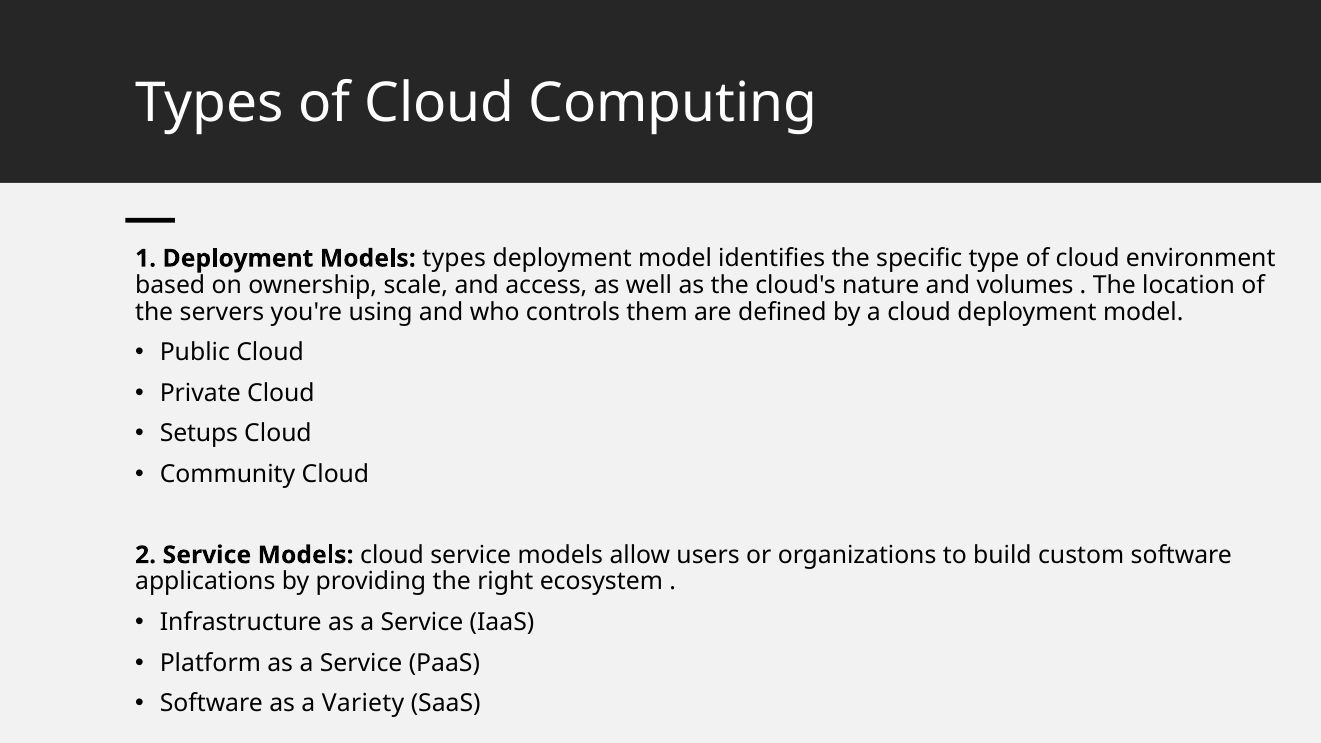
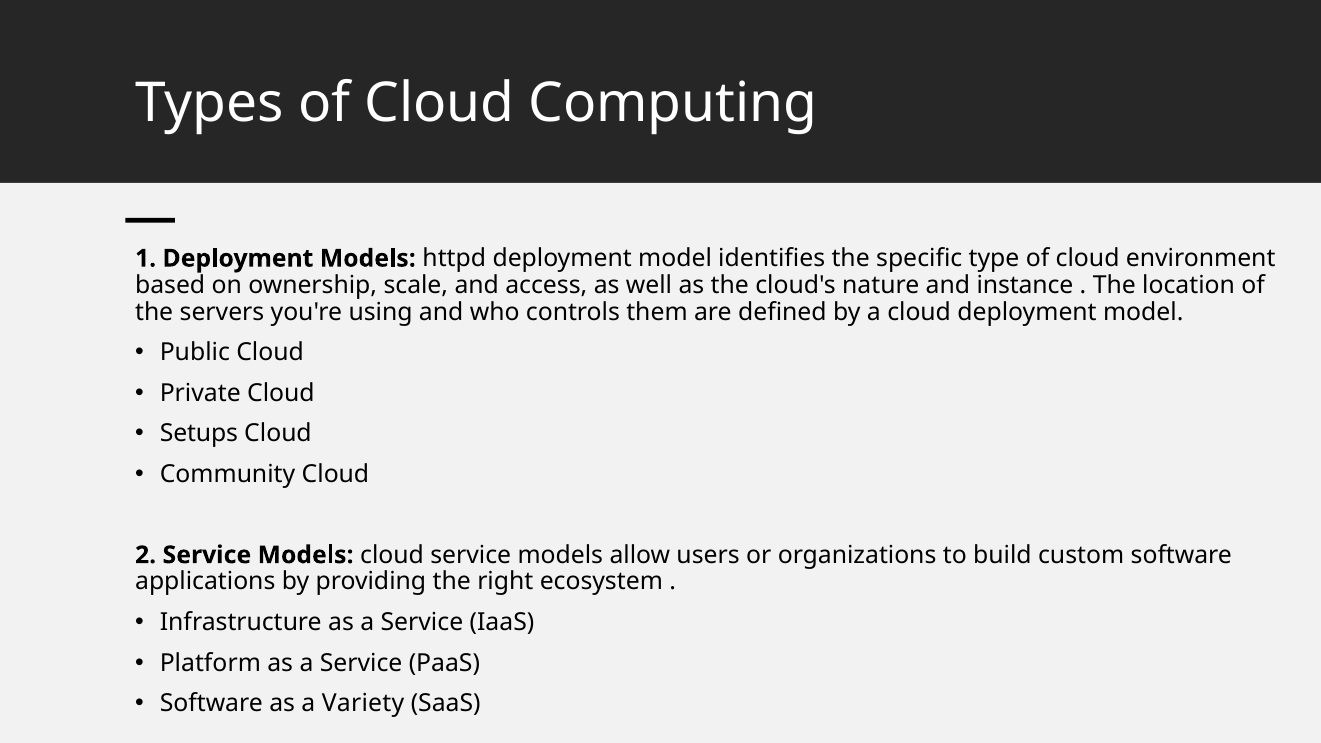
Models types: types -> httpd
volumes: volumes -> instance
